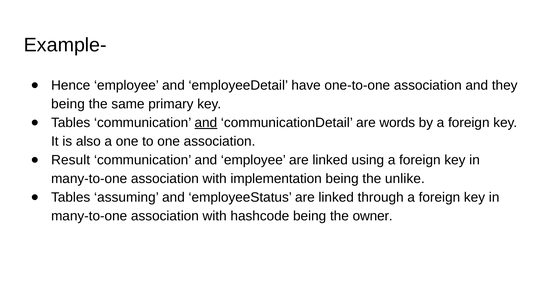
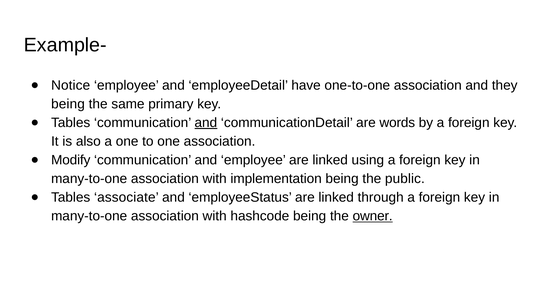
Hence: Hence -> Notice
Result: Result -> Modify
unlike: unlike -> public
assuming: assuming -> associate
owner underline: none -> present
